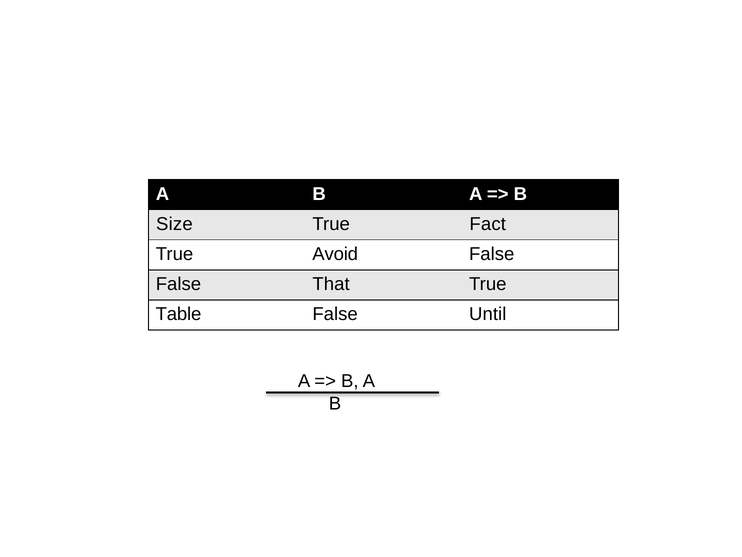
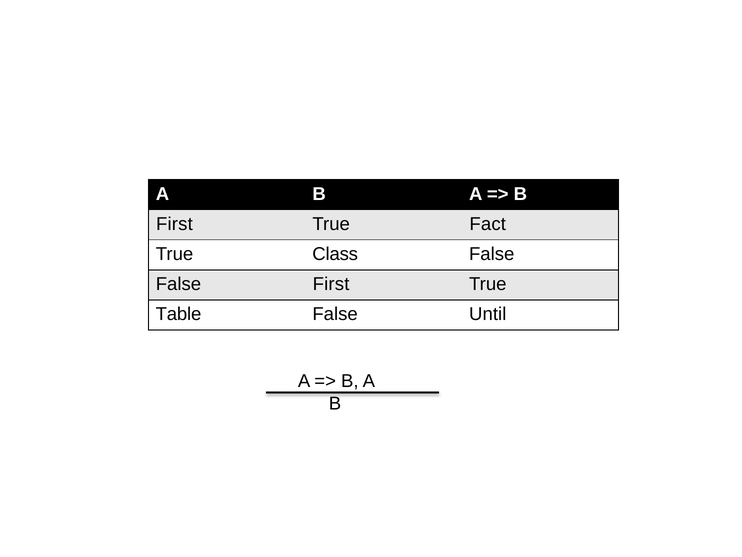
Size at (174, 224): Size -> First
Avoid: Avoid -> Class
False That: That -> First
